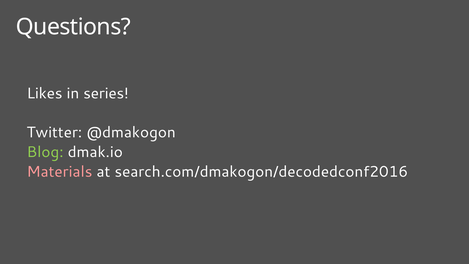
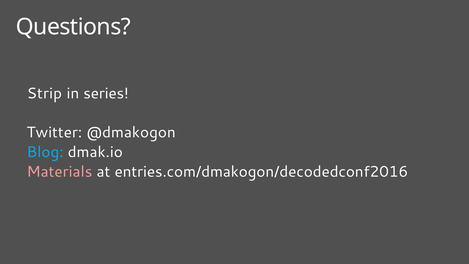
Likes: Likes -> Strip
Blog colour: light green -> light blue
search.com/dmakogon/decodedconf2016: search.com/dmakogon/decodedconf2016 -> entries.com/dmakogon/decodedconf2016
